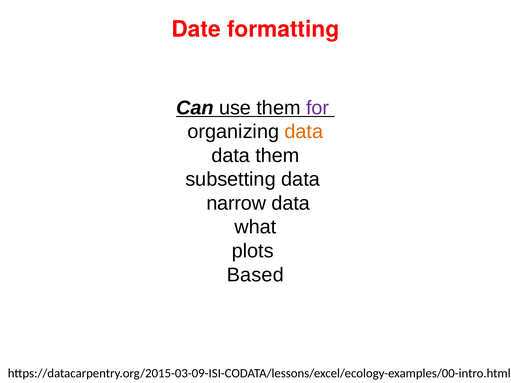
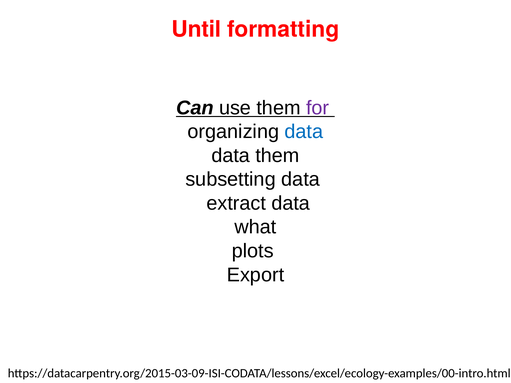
Date: Date -> Until
data at (304, 132) colour: orange -> blue
narrow: narrow -> extract
Based: Based -> Export
